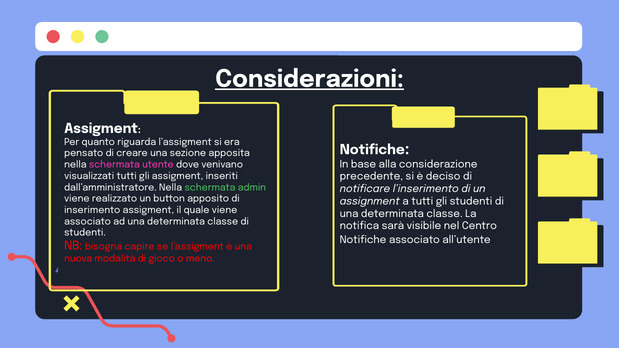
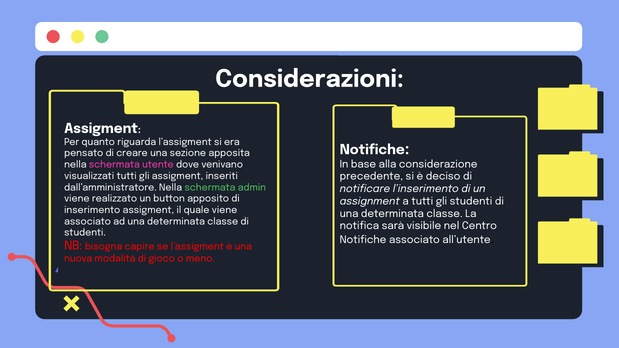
Considerazioni underline: present -> none
